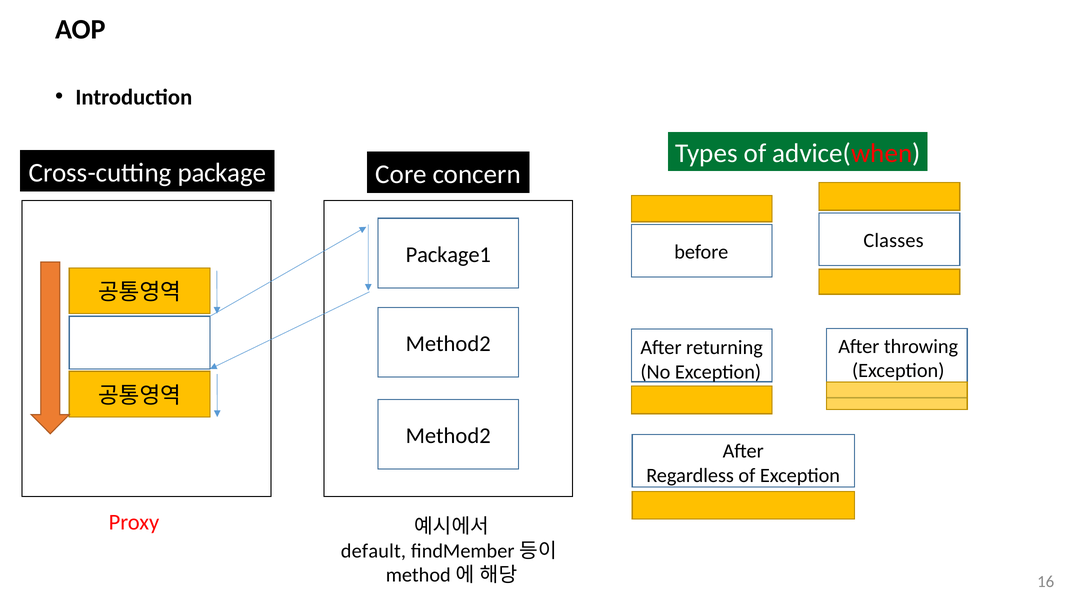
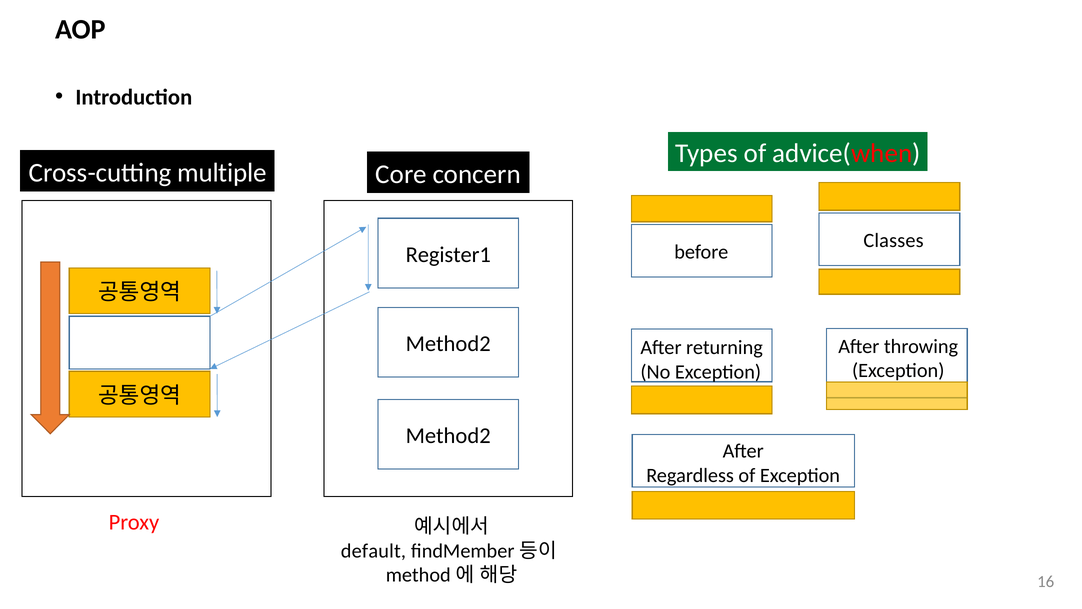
package: package -> multiple
Package1: Package1 -> Register1
